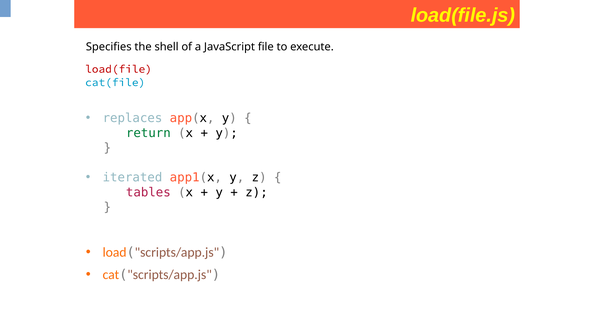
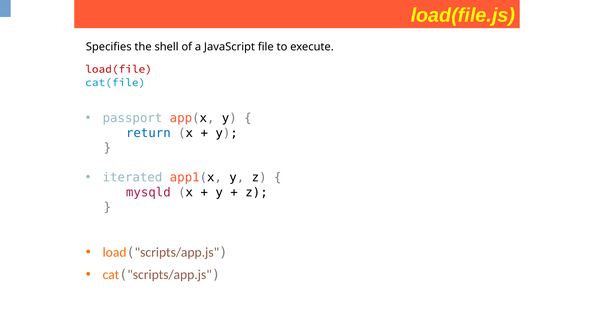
replaces: replaces -> passport
return colour: green -> blue
tables: tables -> mysqld
